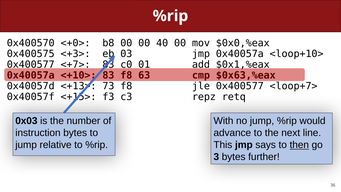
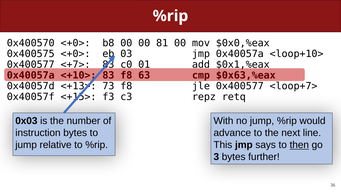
40: 40 -> 81
0x400575 <+3>: <+3> -> <+0>
